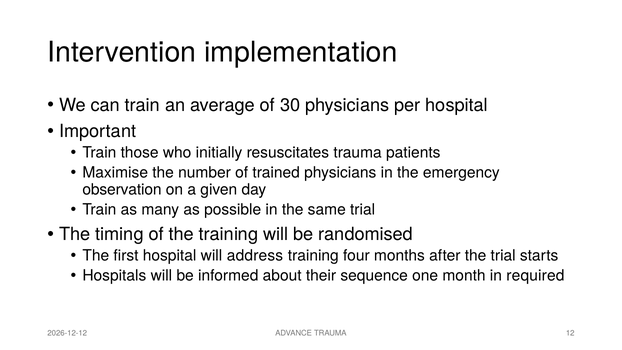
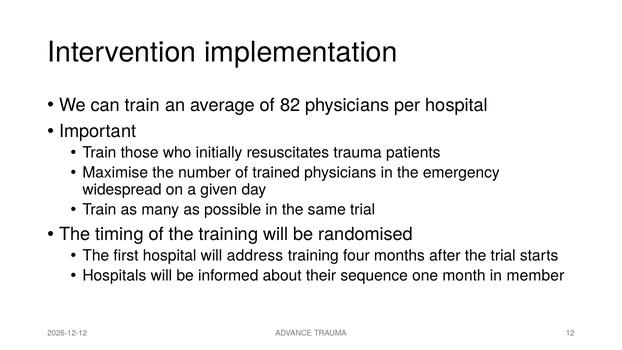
30: 30 -> 82
observation: observation -> widespread
required: required -> member
